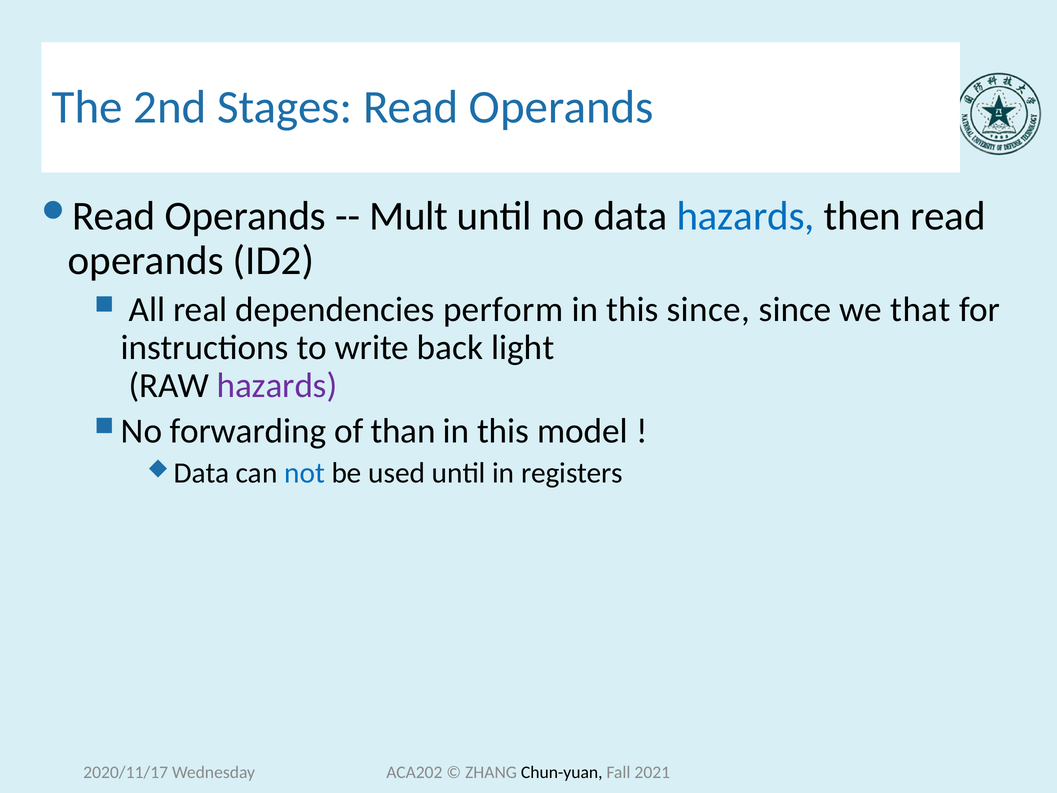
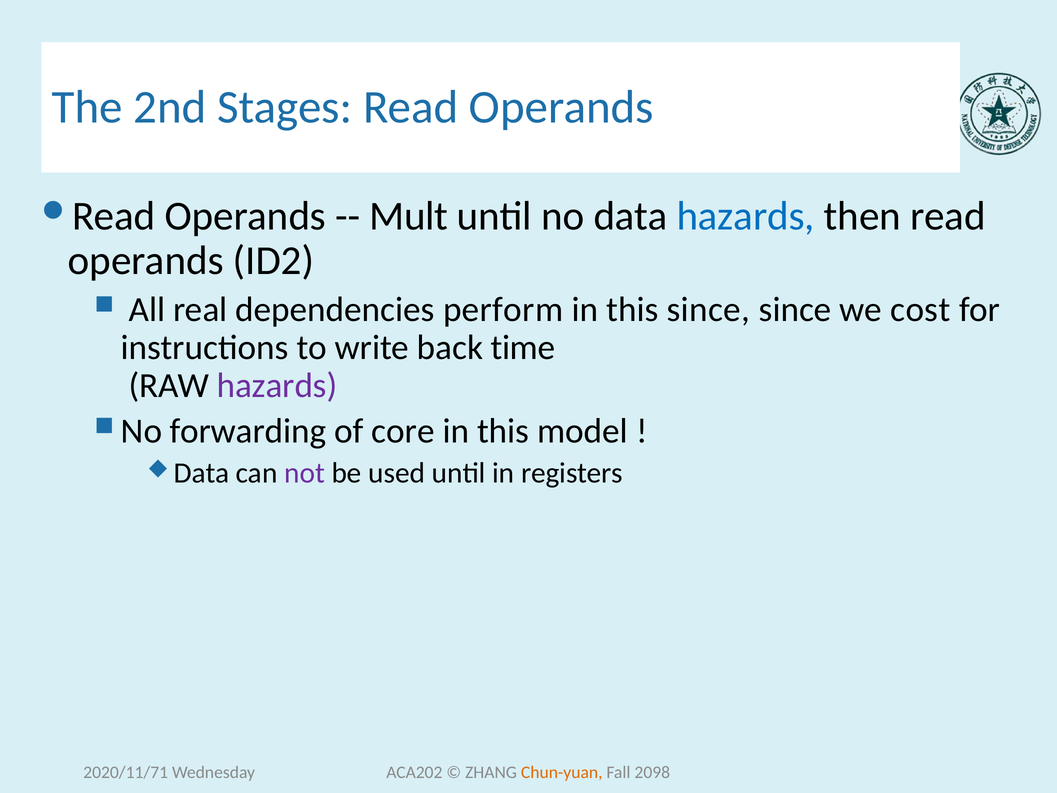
that: that -> cost
light: light -> time
than: than -> core
not colour: blue -> purple
Chun-yuan colour: black -> orange
2021: 2021 -> 2098
2020/11/17: 2020/11/17 -> 2020/11/71
